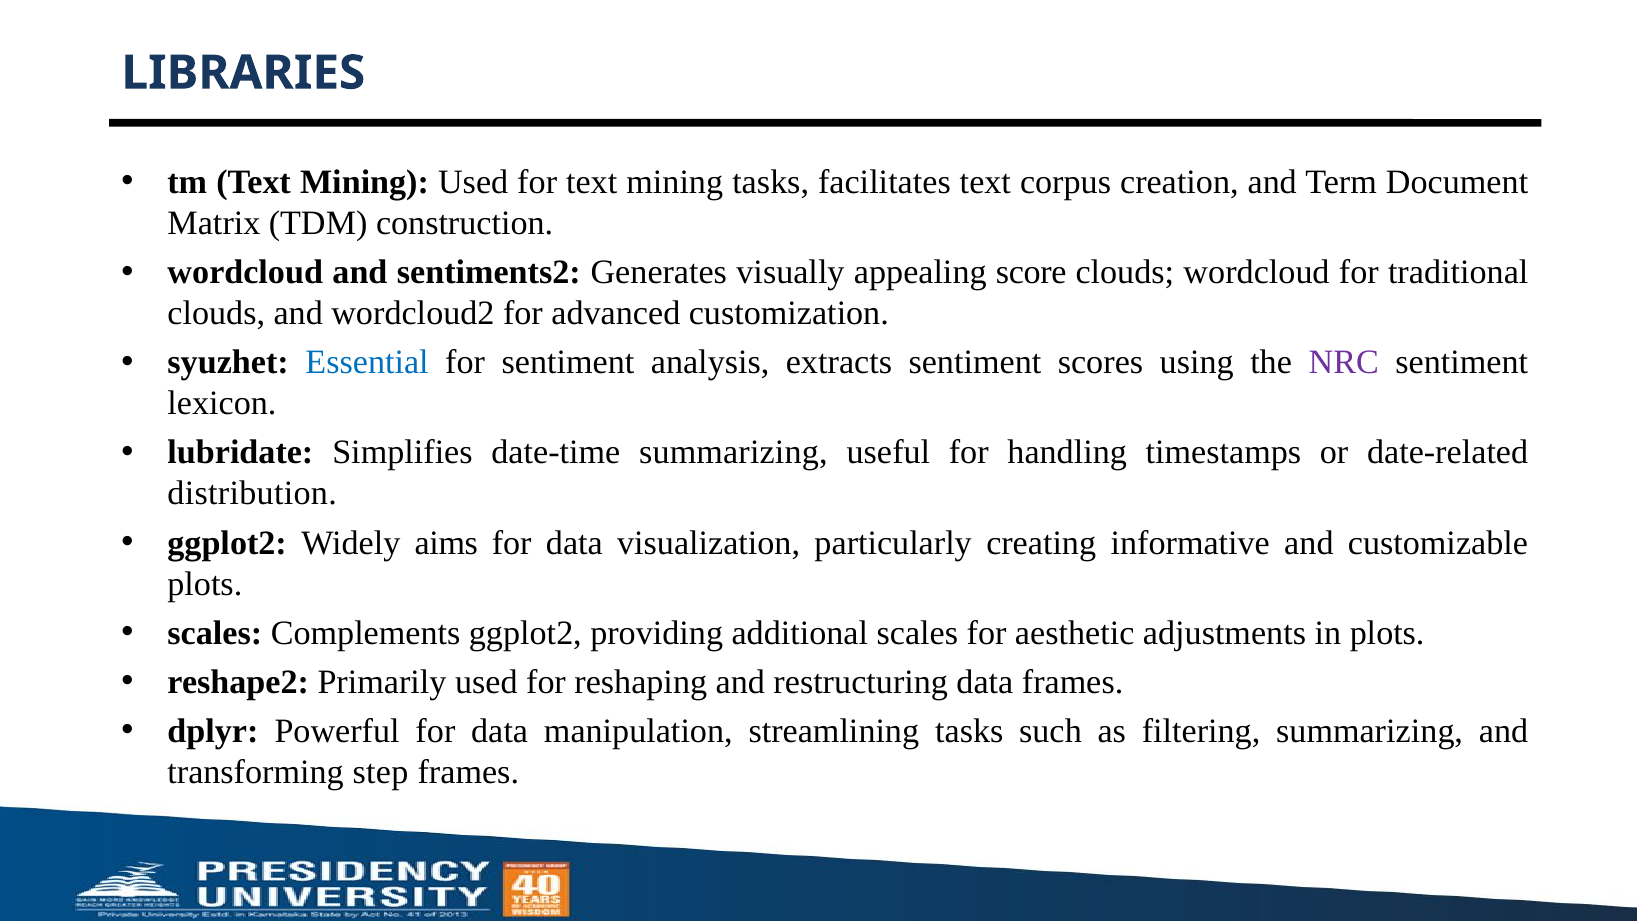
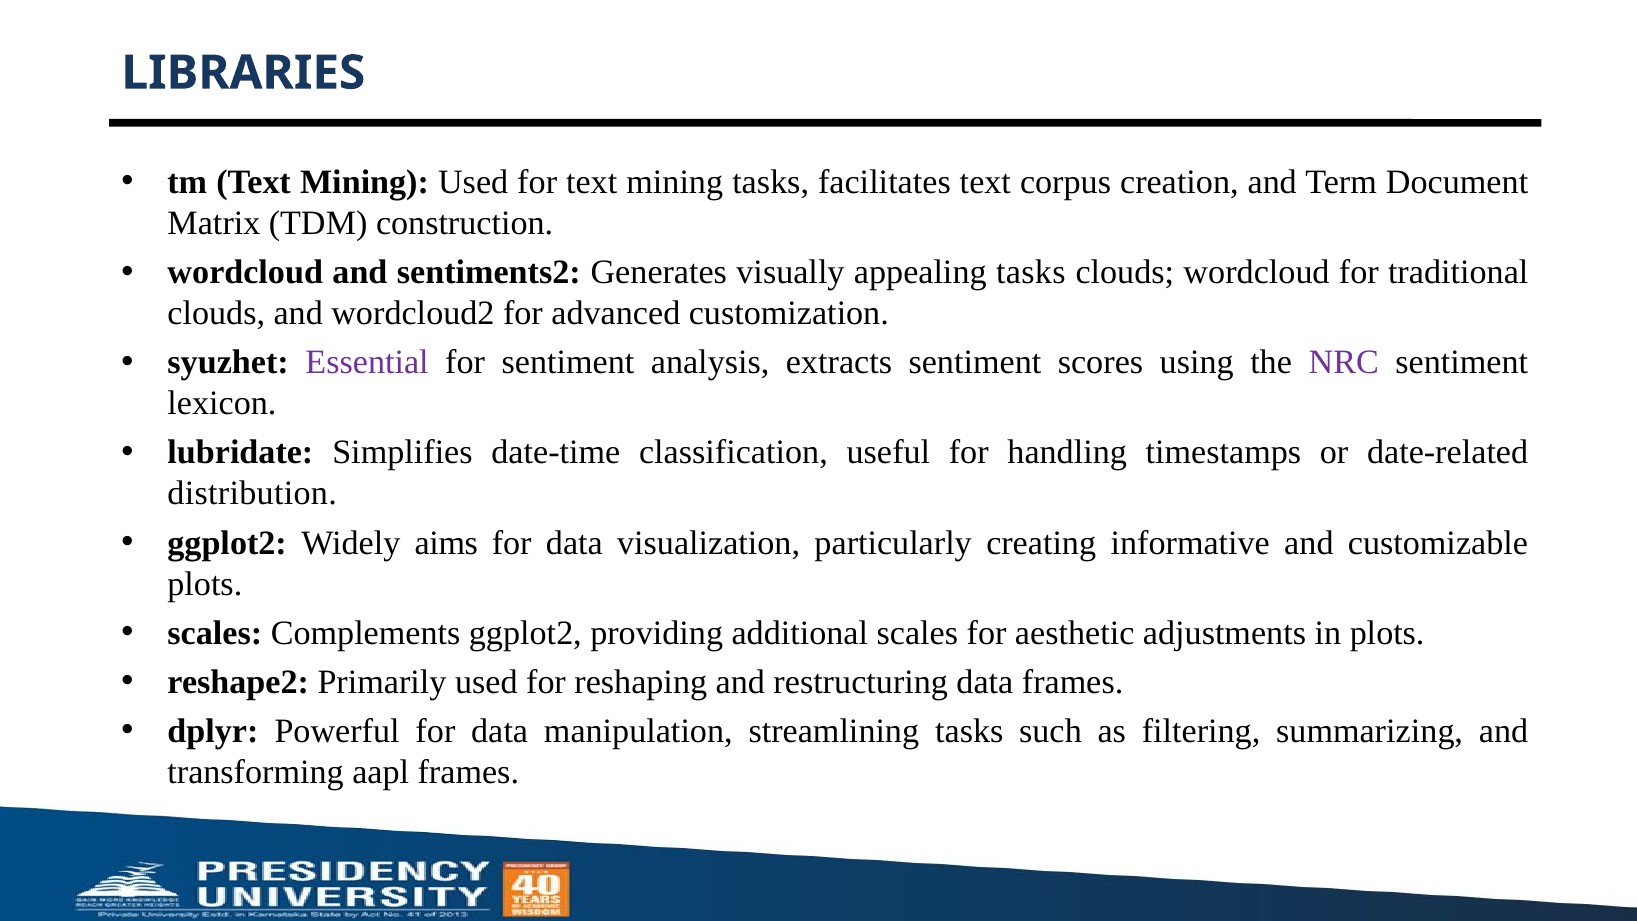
appealing score: score -> tasks
Essential colour: blue -> purple
date-time summarizing: summarizing -> classification
step: step -> aapl
